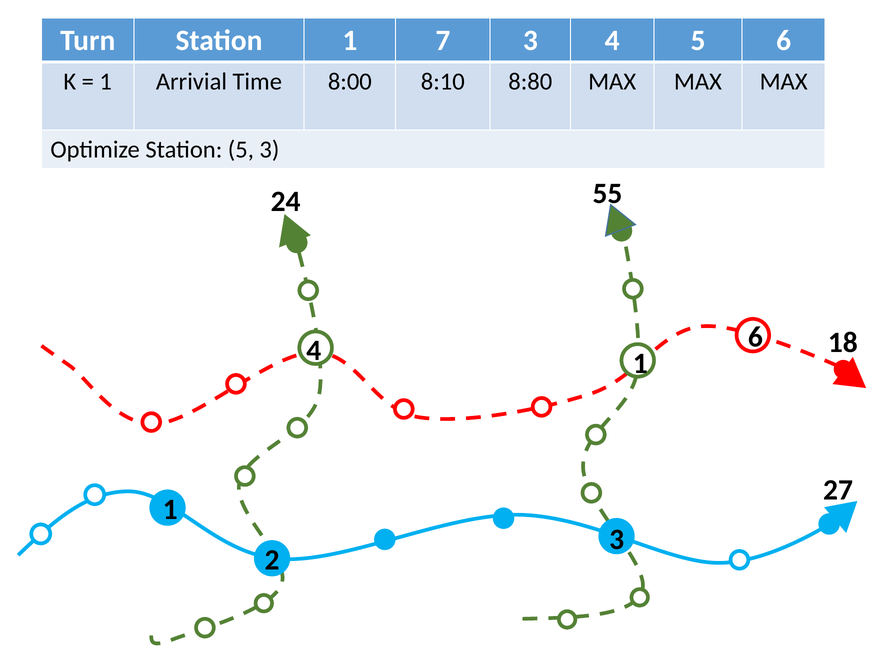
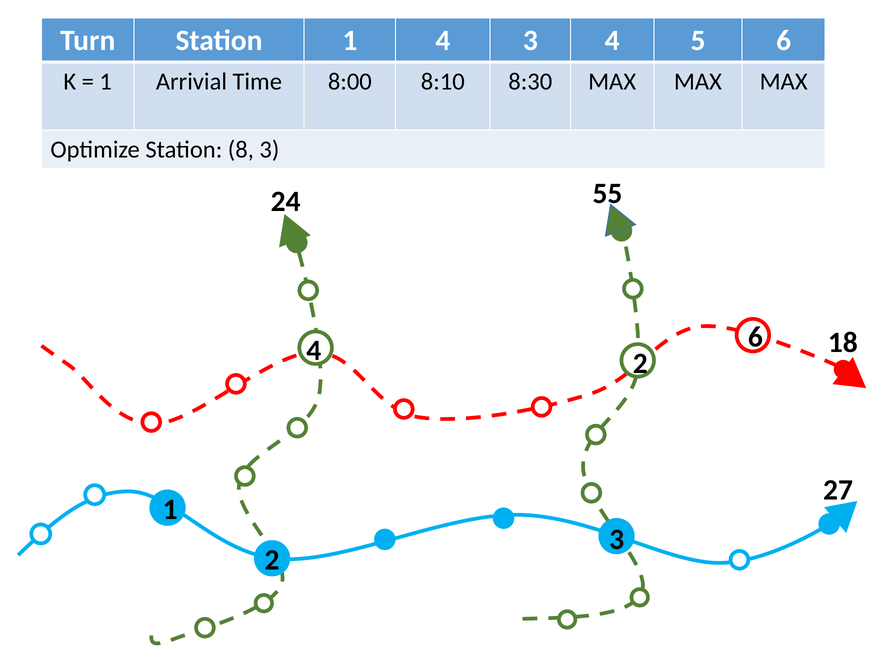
1 7: 7 -> 4
8:80: 8:80 -> 8:30
Station 5: 5 -> 8
4 1: 1 -> 2
